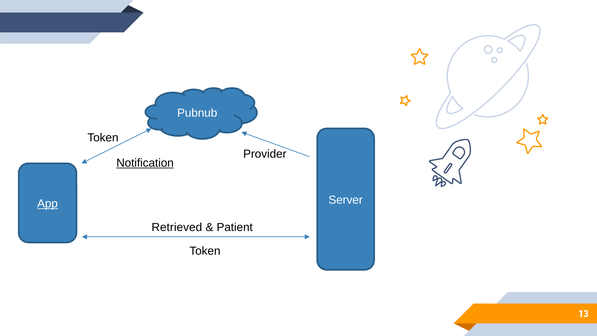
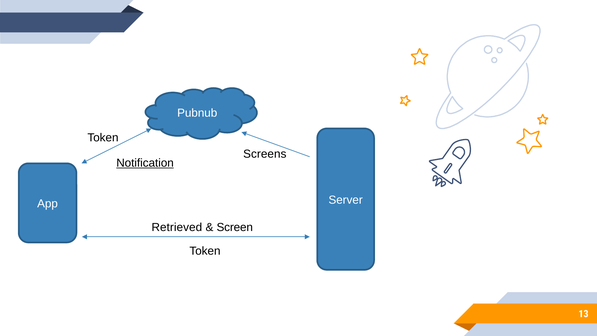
Provider: Provider -> Screens
App underline: present -> none
Patient: Patient -> Screen
